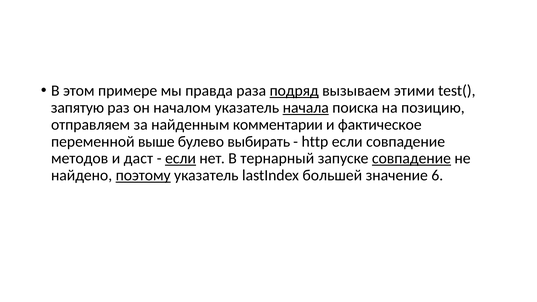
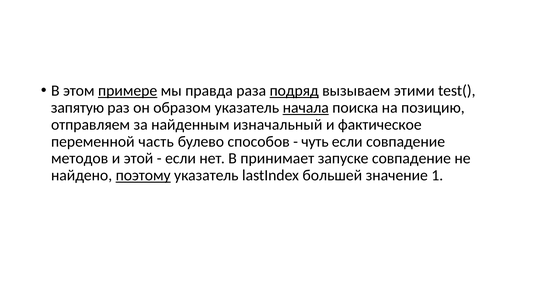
примере underline: none -> present
началом: началом -> образом
комментарии: комментарии -> изначальный
выше: выше -> часть
выбирать: выбирать -> способов
http: http -> чуть
даст: даст -> этой
если at (180, 158) underline: present -> none
тернарный: тернарный -> принимает
совпадение at (411, 158) underline: present -> none
6: 6 -> 1
